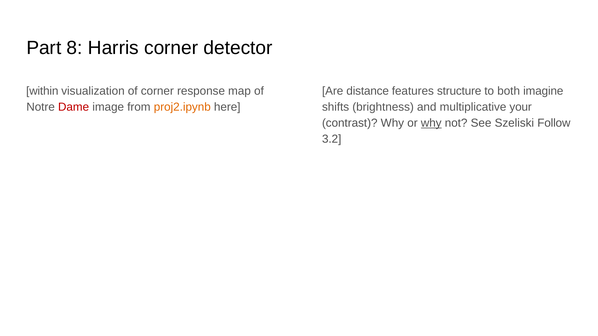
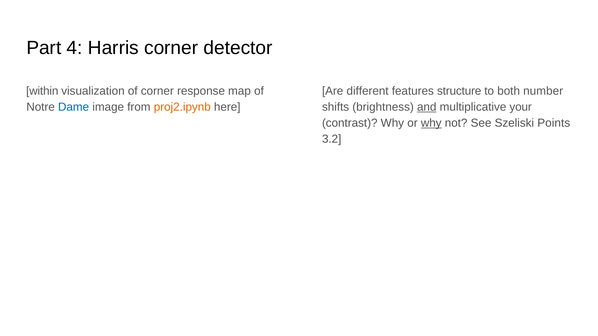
8: 8 -> 4
distance: distance -> different
imagine: imagine -> number
Dame colour: red -> blue
and underline: none -> present
Follow: Follow -> Points
